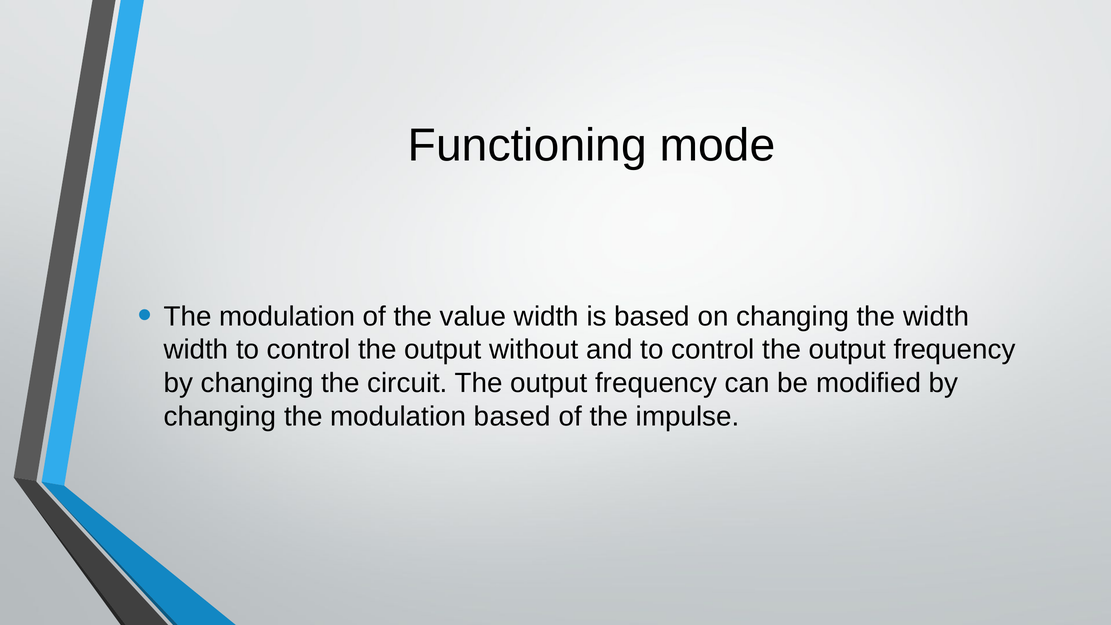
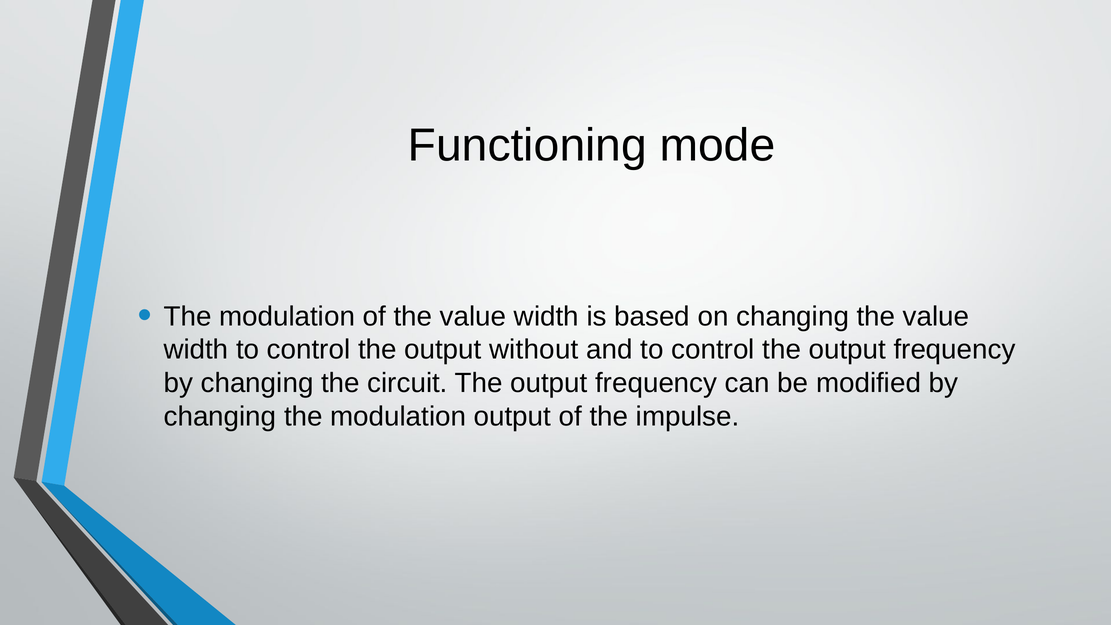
changing the width: width -> value
modulation based: based -> output
